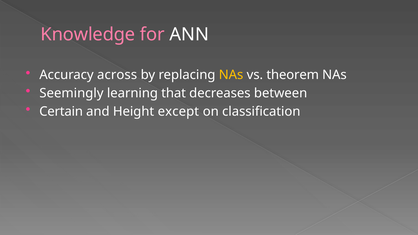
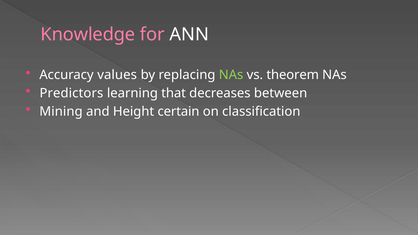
across: across -> values
NAs at (231, 75) colour: yellow -> light green
Seemingly: Seemingly -> Predictors
Certain: Certain -> Mining
except: except -> certain
